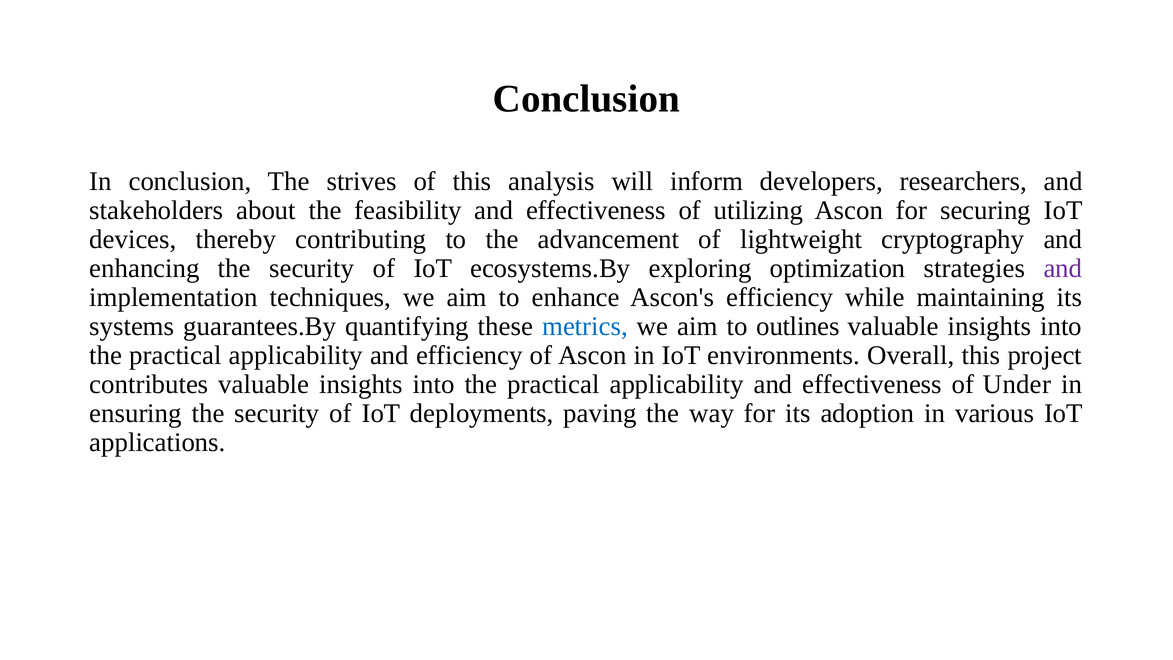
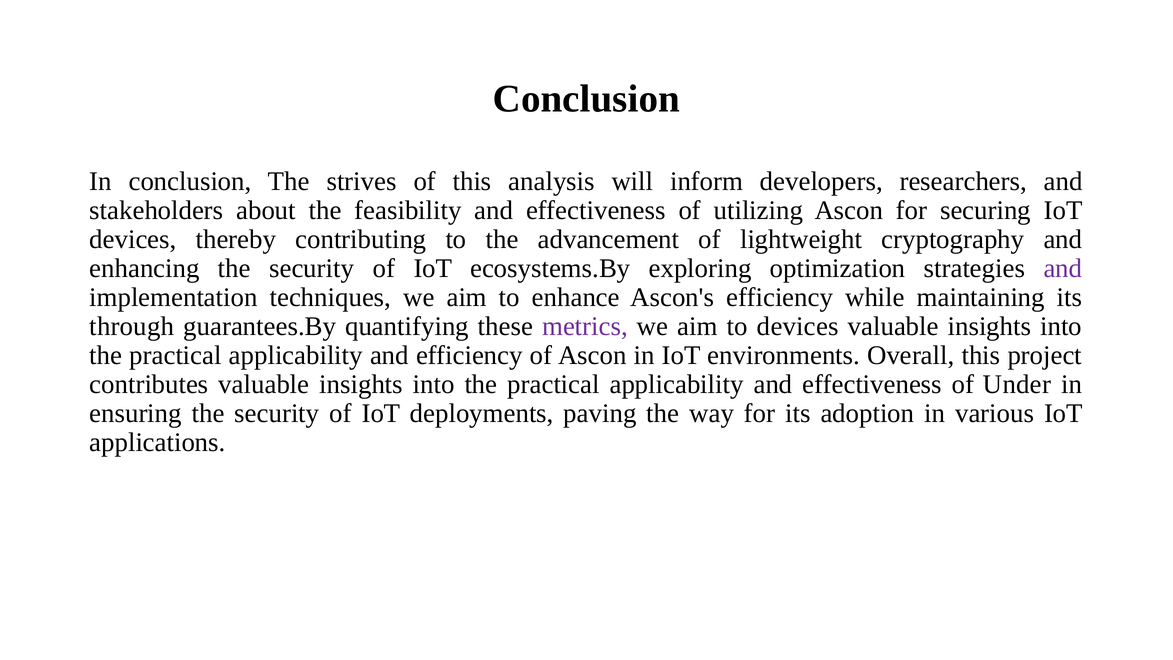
systems: systems -> through
metrics colour: blue -> purple
to outlines: outlines -> devices
